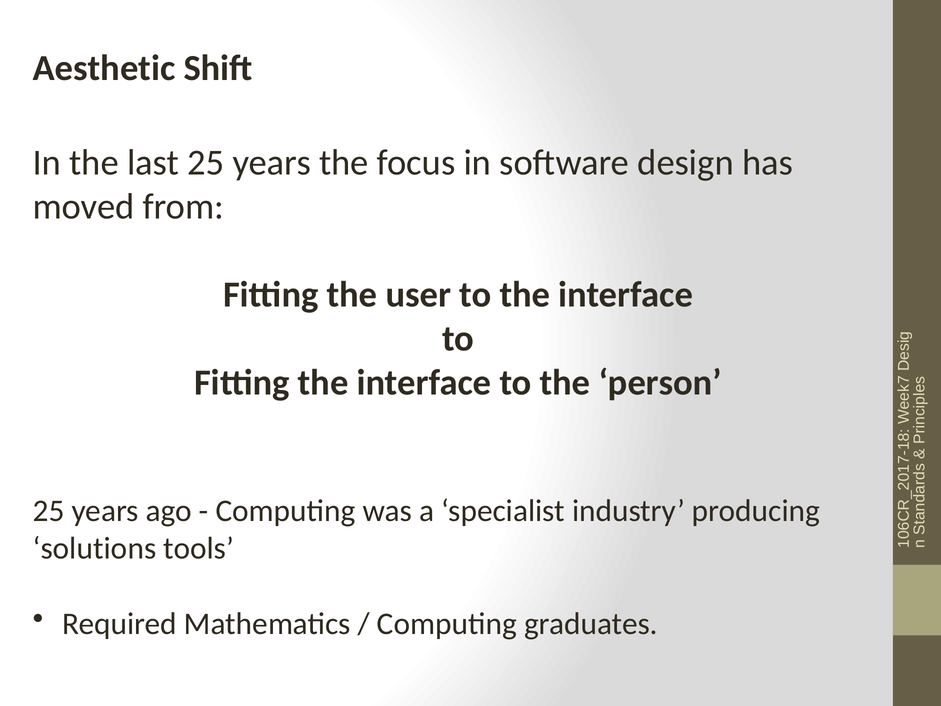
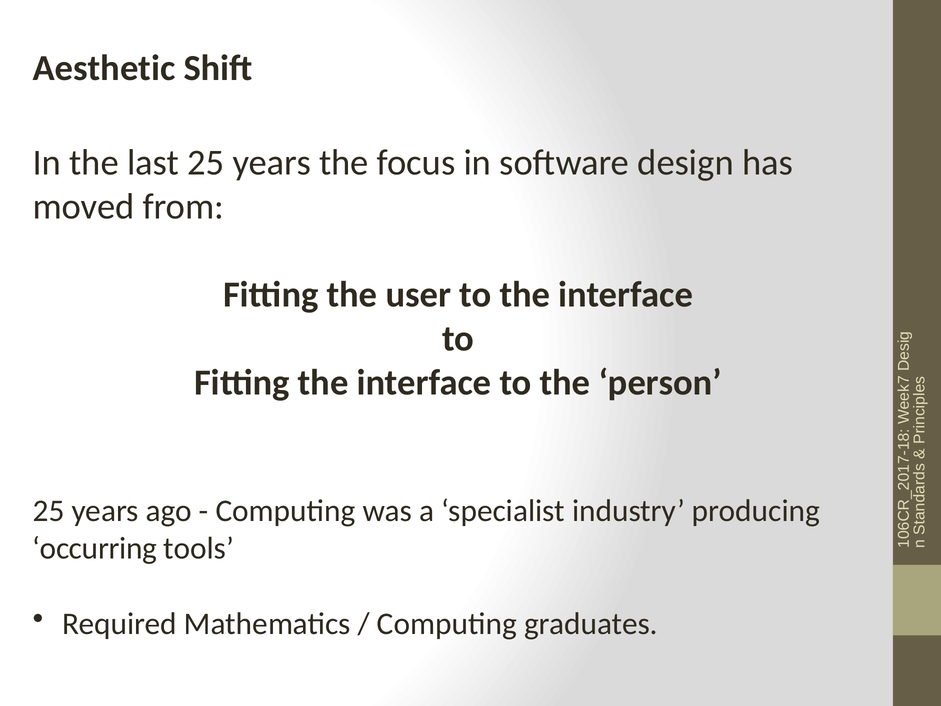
solutions: solutions -> occurring
